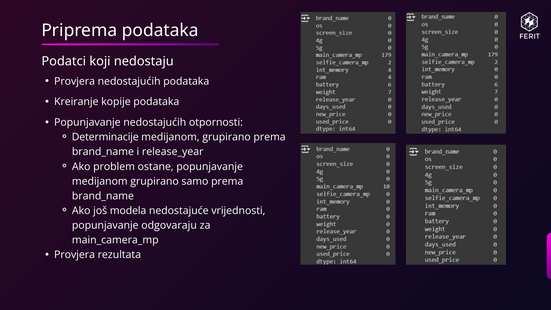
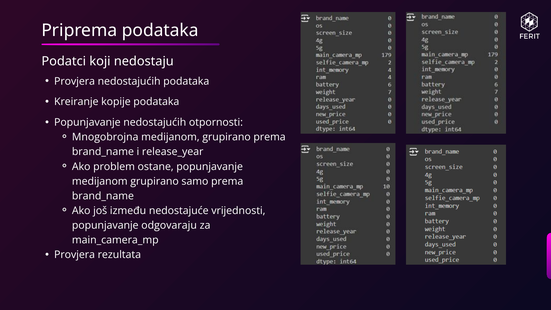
Determinacije: Determinacije -> Mnogobrojna
modela: modela -> između
